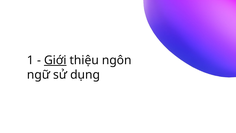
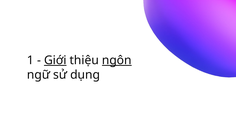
ngôn underline: none -> present
